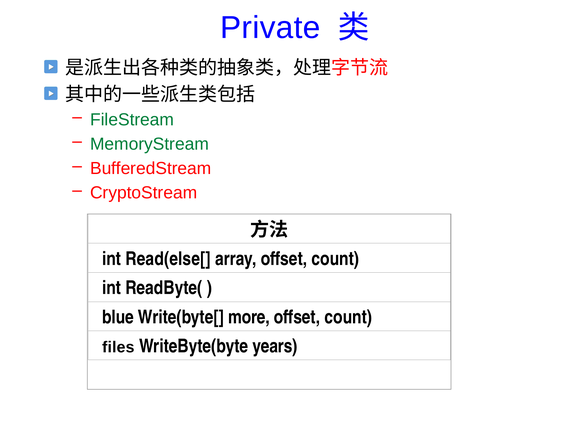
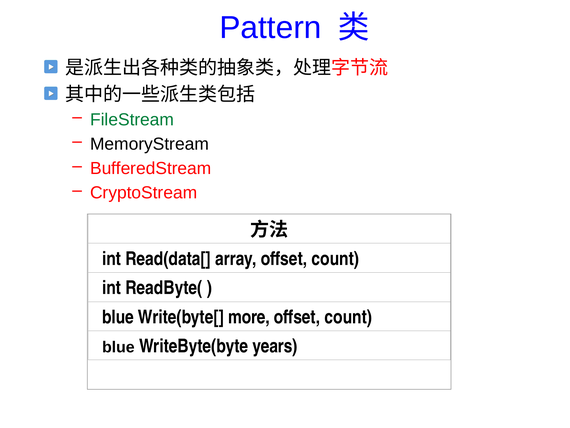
Private: Private -> Pattern
MemoryStream colour: green -> black
Read(else[: Read(else[ -> Read(data[
files at (118, 347): files -> blue
